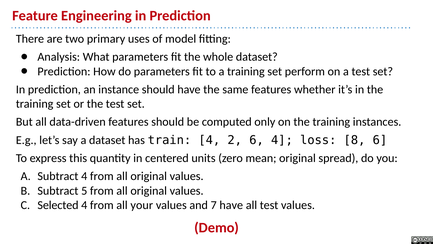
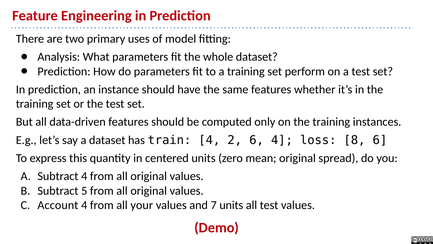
Selected: Selected -> Account
7 have: have -> units
